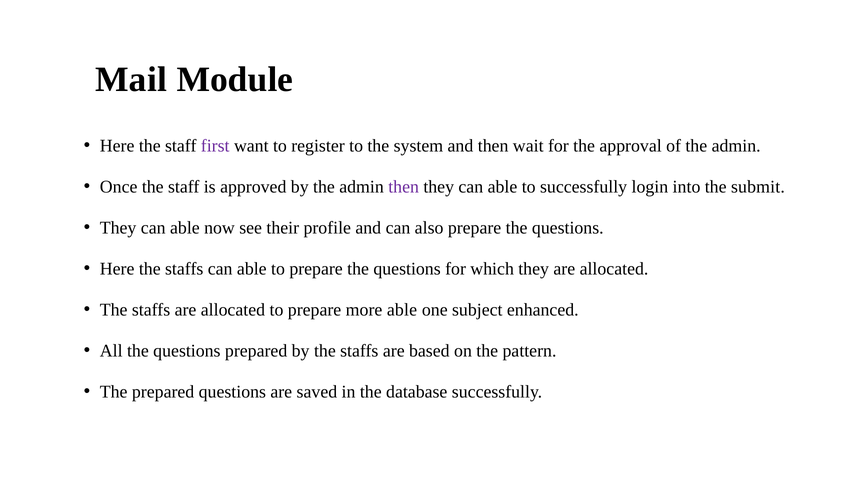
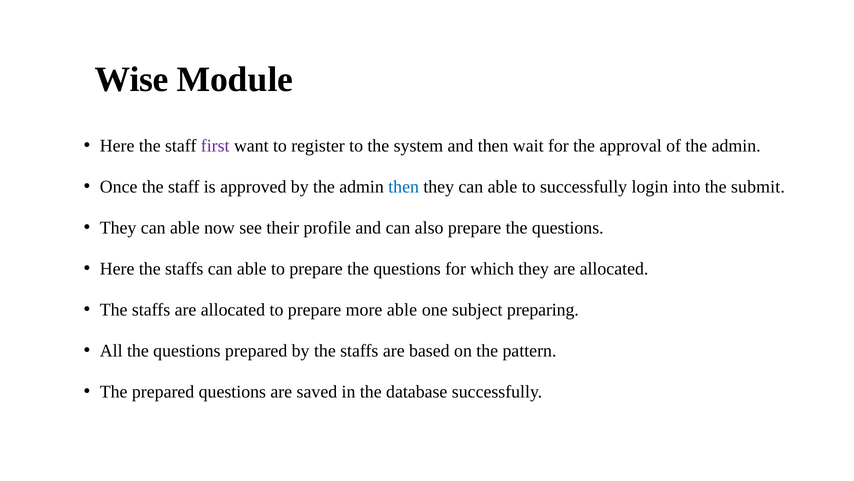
Mail: Mail -> Wise
then at (404, 186) colour: purple -> blue
enhanced: enhanced -> preparing
